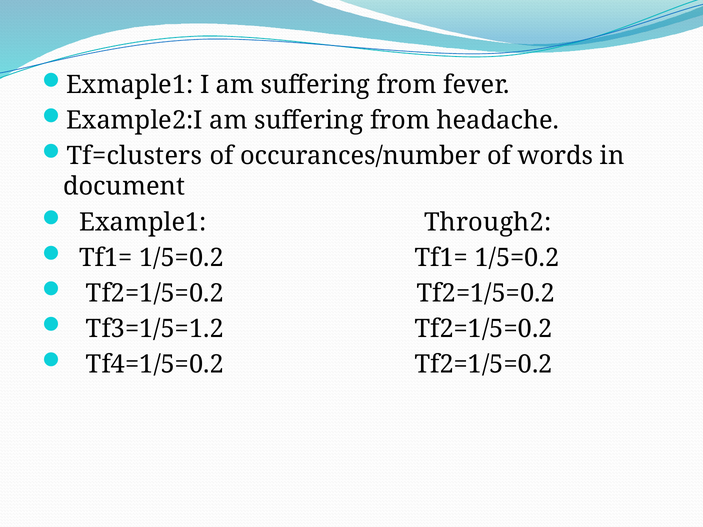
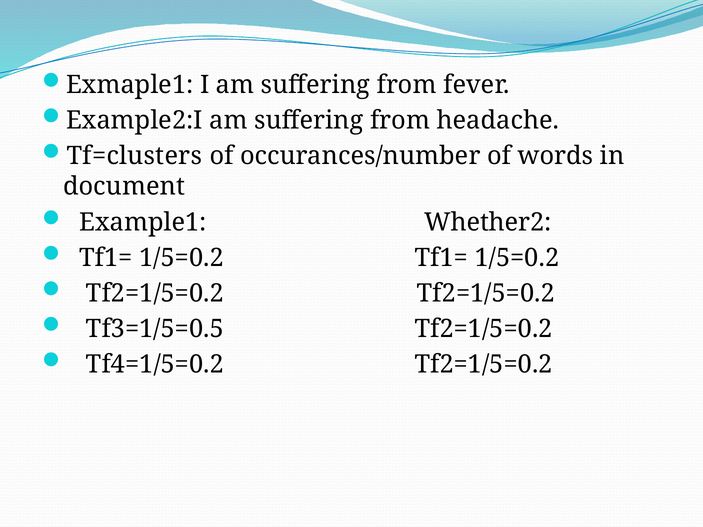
Through2: Through2 -> Whether2
Tf3=1/5=1.2: Tf3=1/5=1.2 -> Tf3=1/5=0.5
